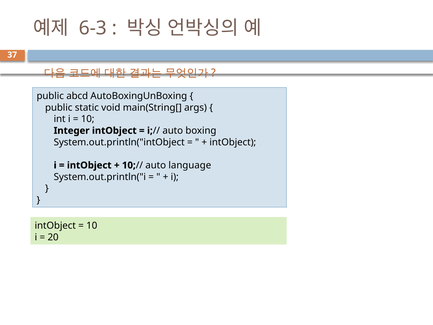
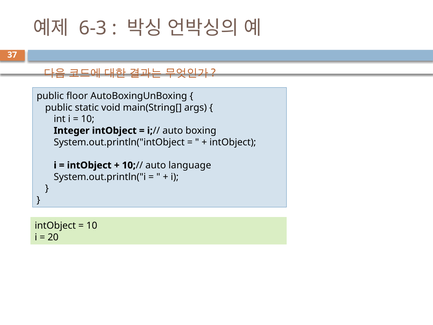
abcd: abcd -> floor
